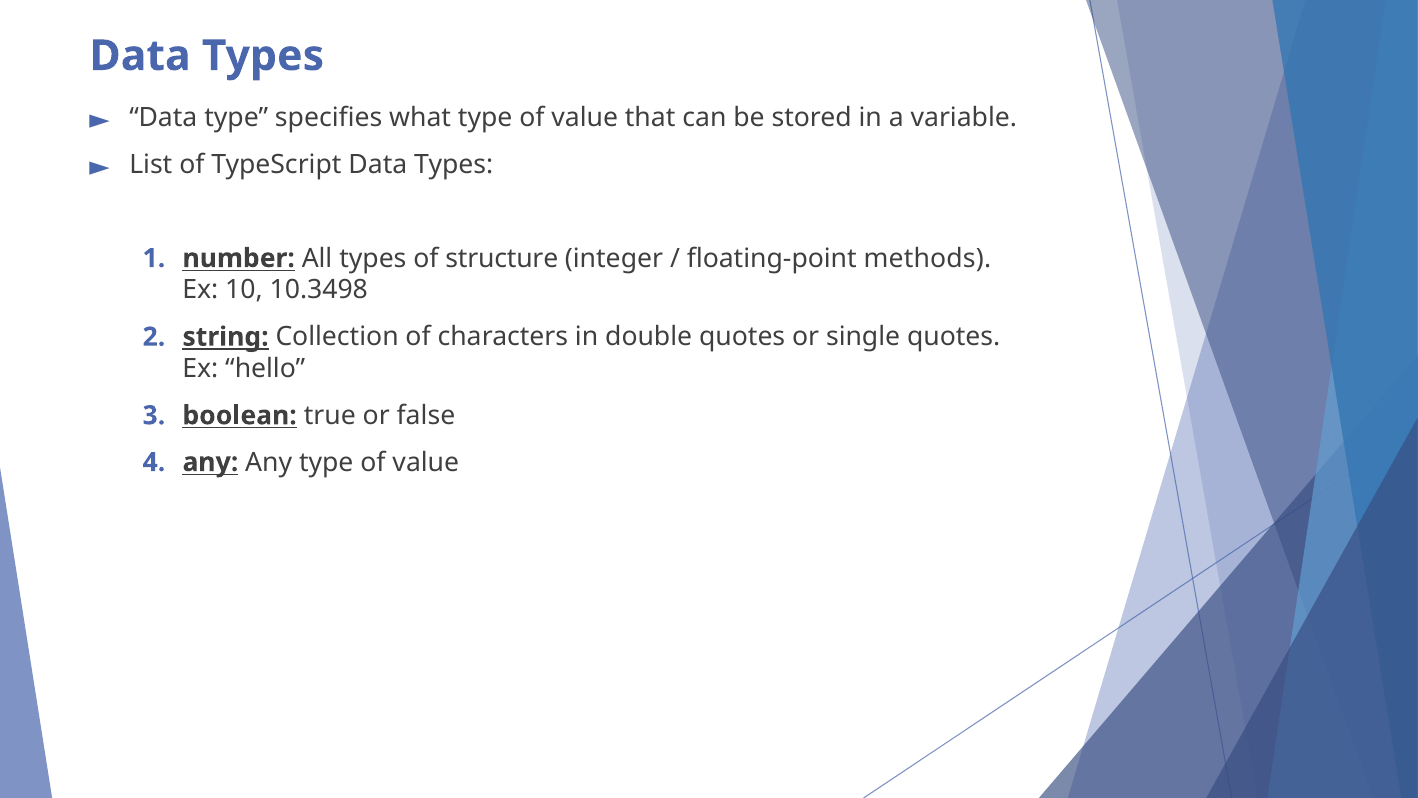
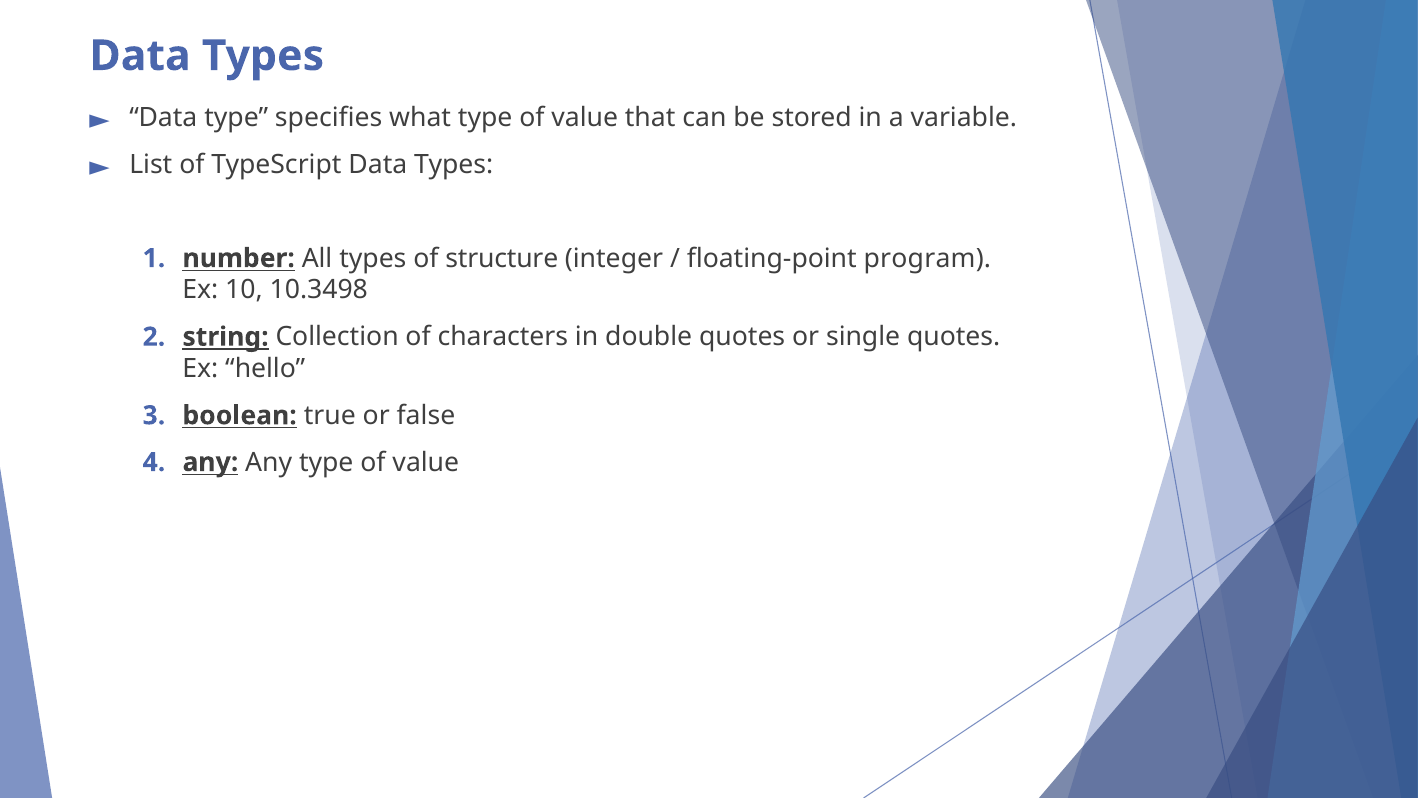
methods: methods -> program
